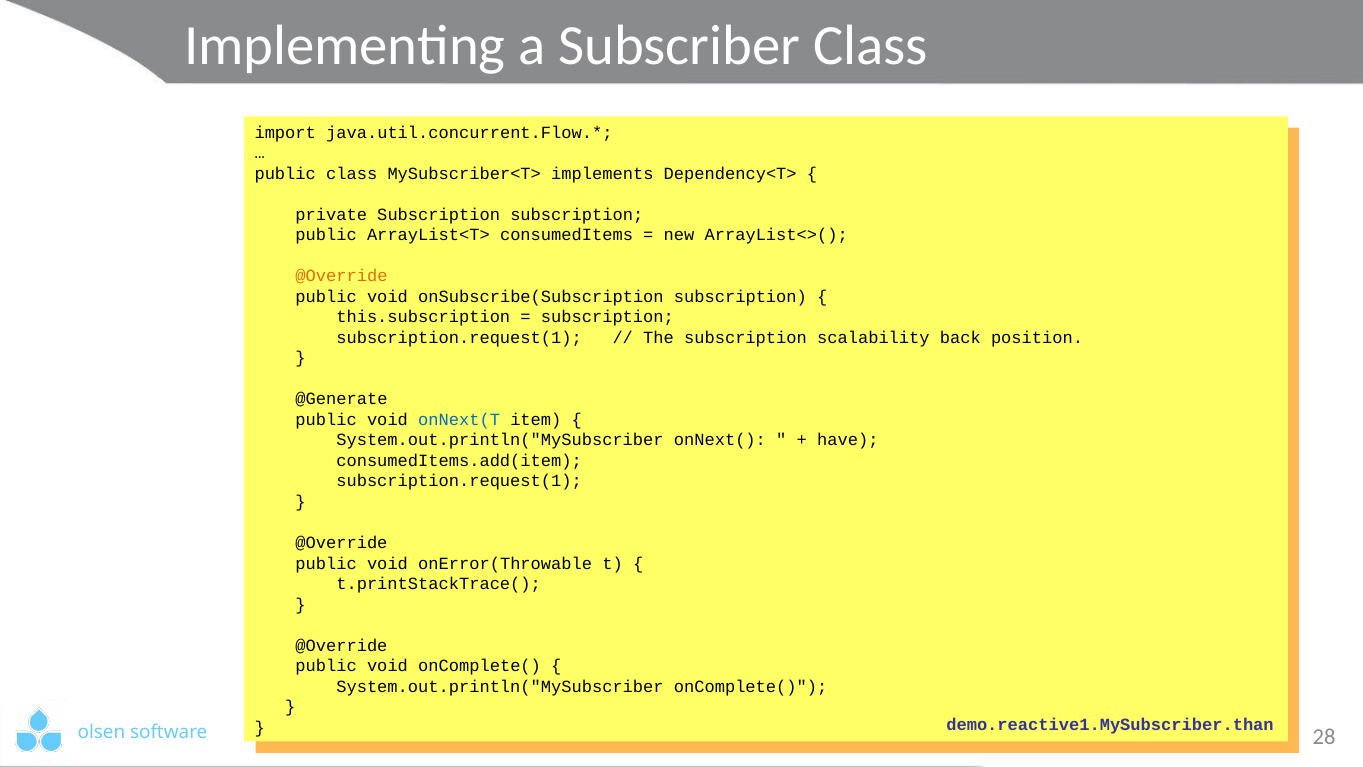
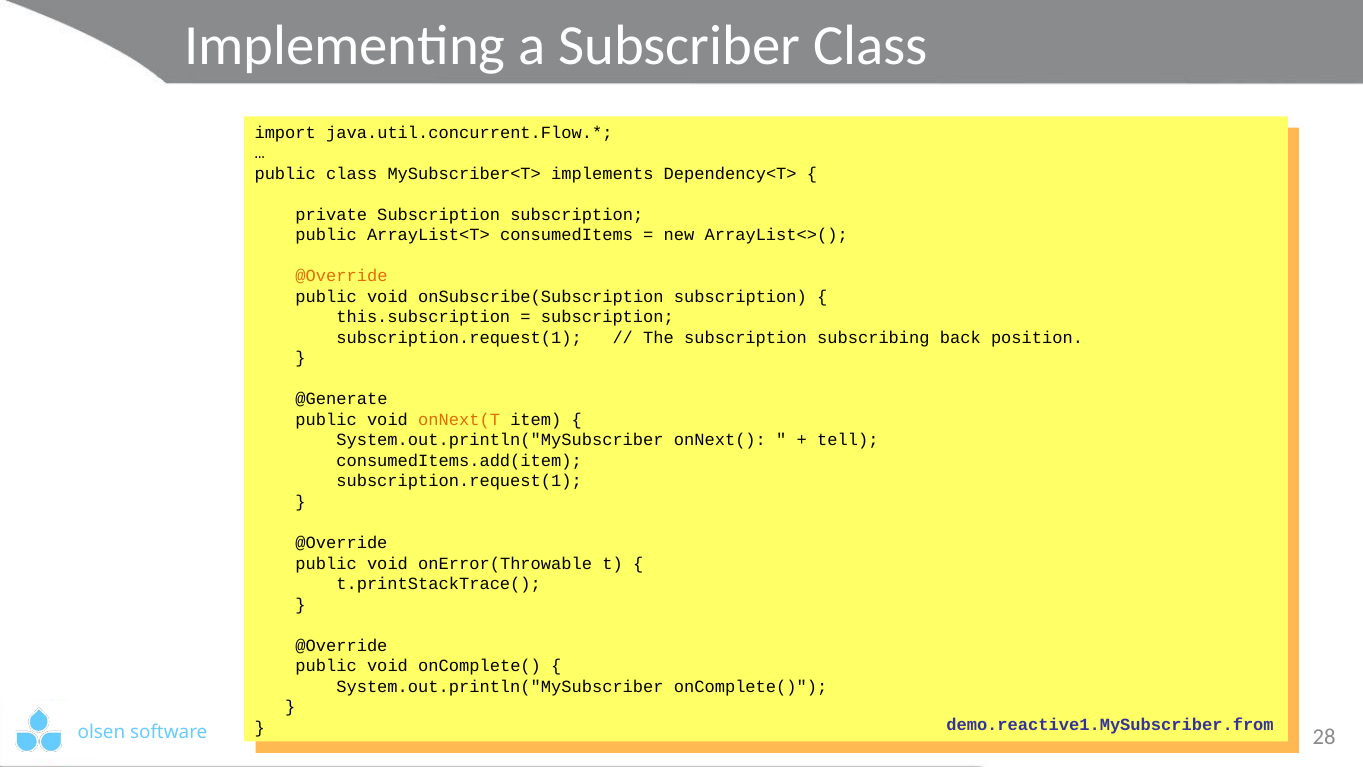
scalability: scalability -> subscribing
onNext(T at (459, 420) colour: blue -> orange
have: have -> tell
demo.reactive1.MySubscriber.than: demo.reactive1.MySubscriber.than -> demo.reactive1.MySubscriber.from
